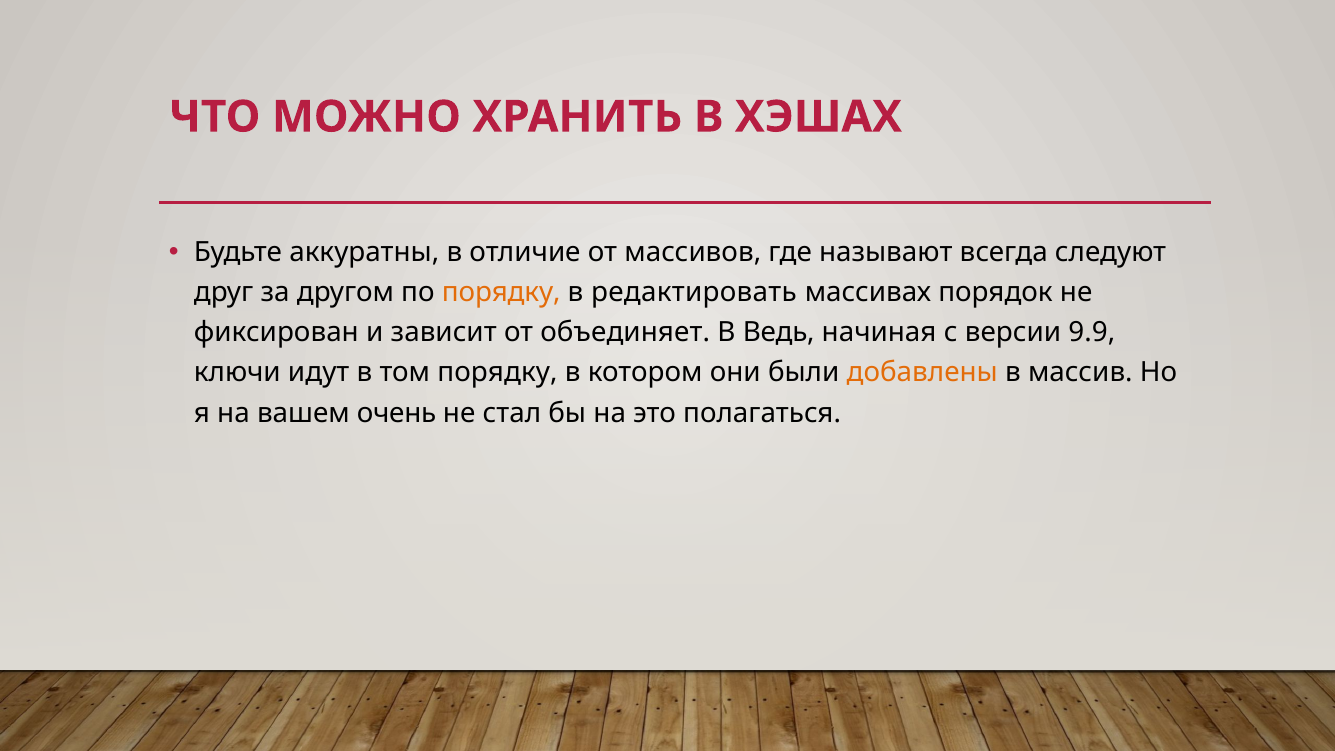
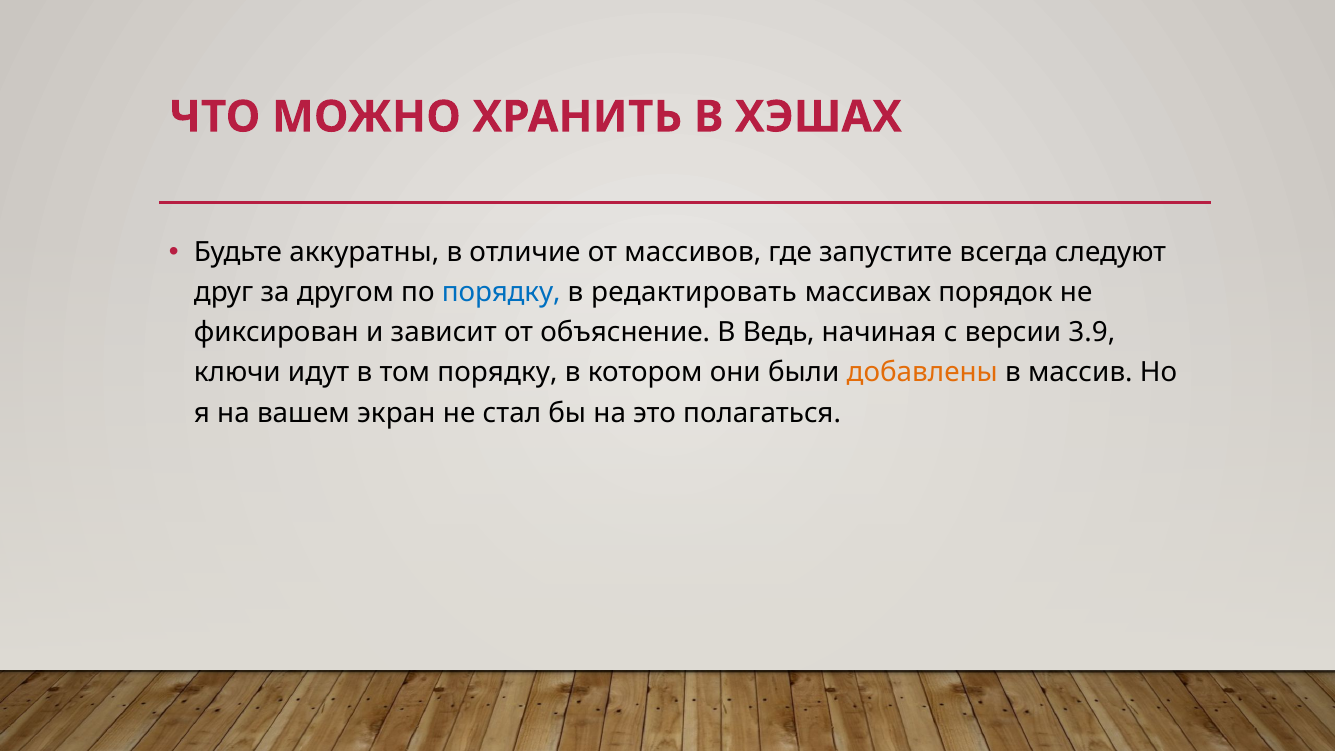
называют: называют -> запустите
порядку at (501, 293) colour: orange -> blue
объединяет: объединяет -> объяснение
9.9: 9.9 -> 3.9
очень: очень -> экран
